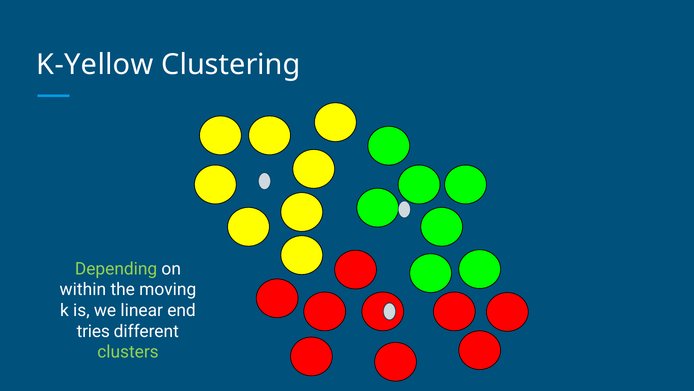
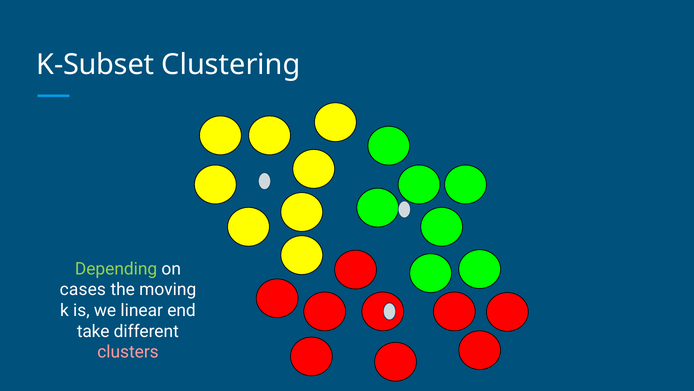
K-Yellow: K-Yellow -> K-Subset
within: within -> cases
tries: tries -> take
clusters colour: light green -> pink
